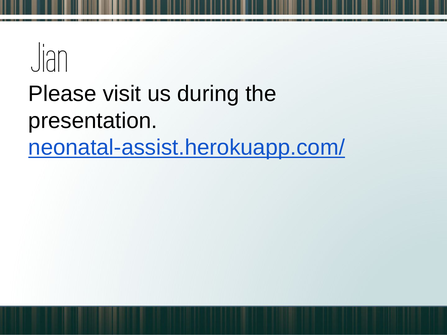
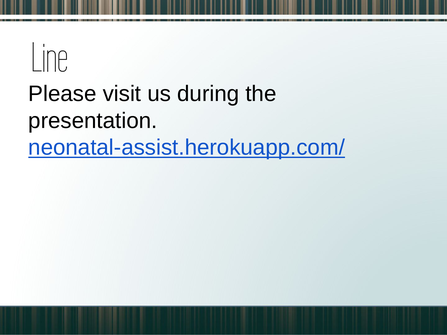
Jian: Jian -> Line
